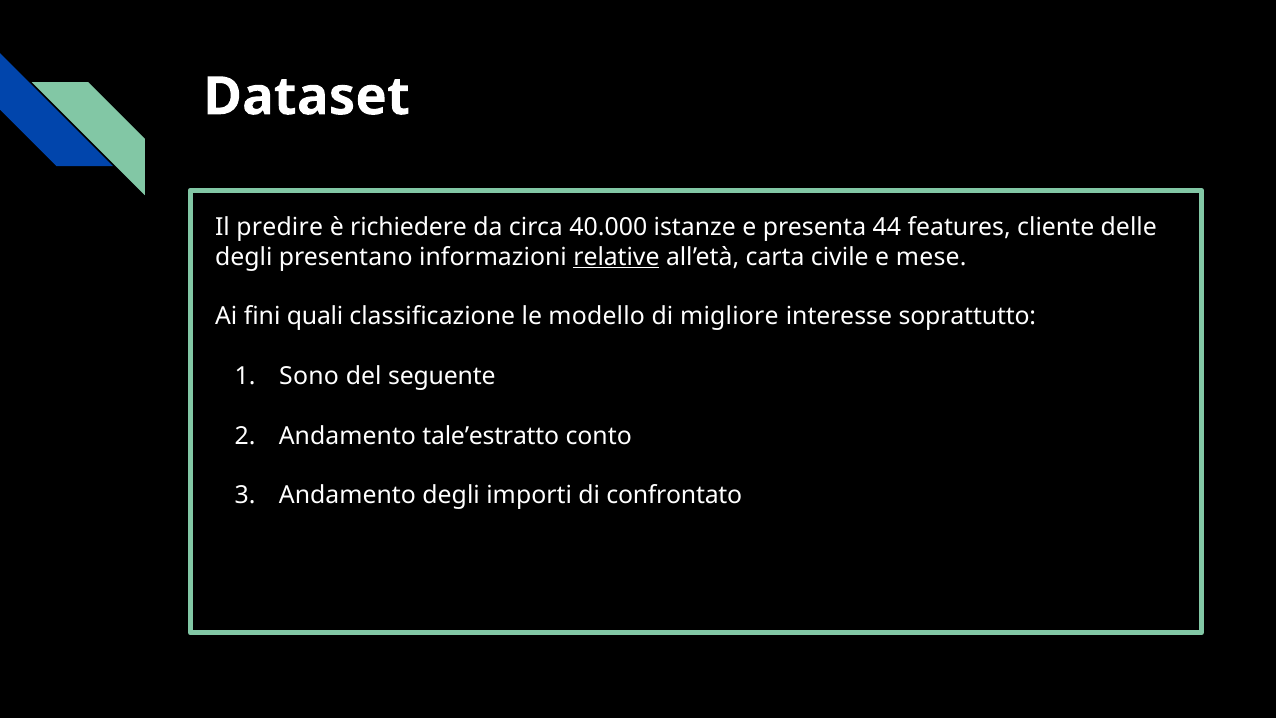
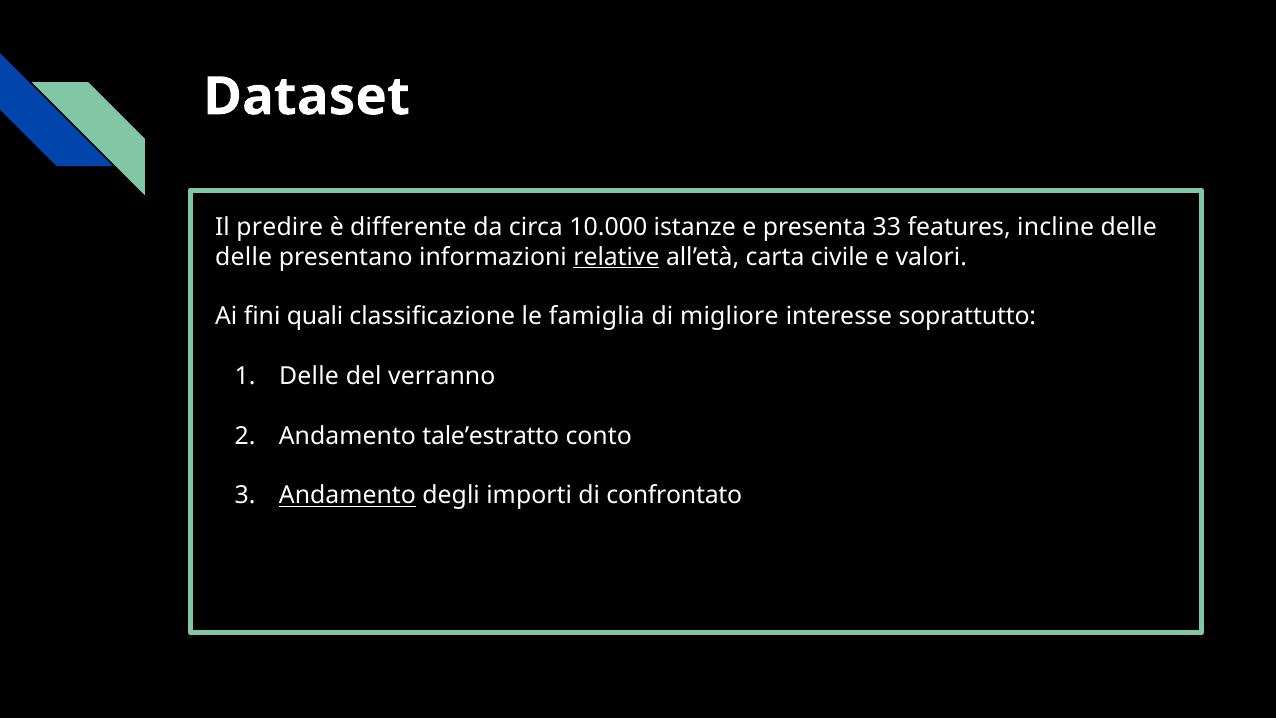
richiedere: richiedere -> differente
40.000: 40.000 -> 10.000
44: 44 -> 33
cliente: cliente -> incline
degli at (244, 257): degli -> delle
mese: mese -> valori
modello: modello -> famiglia
Sono at (309, 376): Sono -> Delle
seguente: seguente -> verranno
Andamento at (347, 495) underline: none -> present
